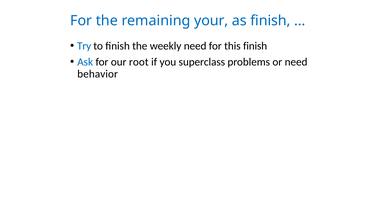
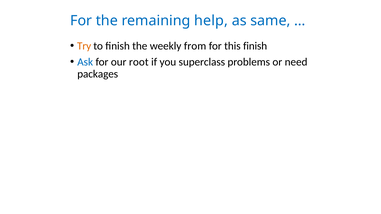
your: your -> help
as finish: finish -> same
Try colour: blue -> orange
weekly need: need -> from
behavior: behavior -> packages
